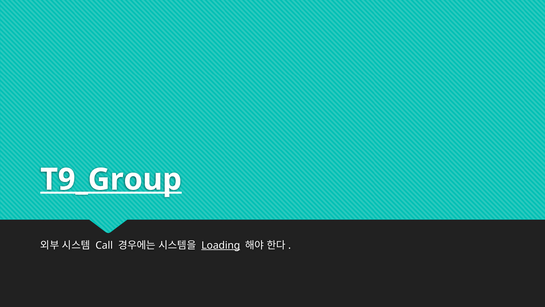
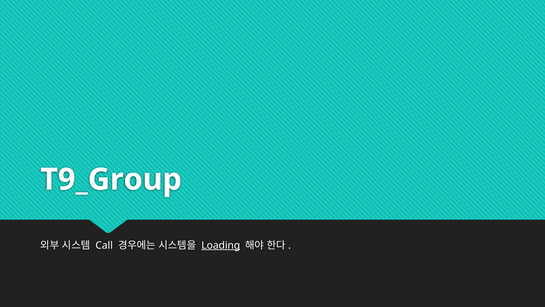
T9_Group underline: present -> none
